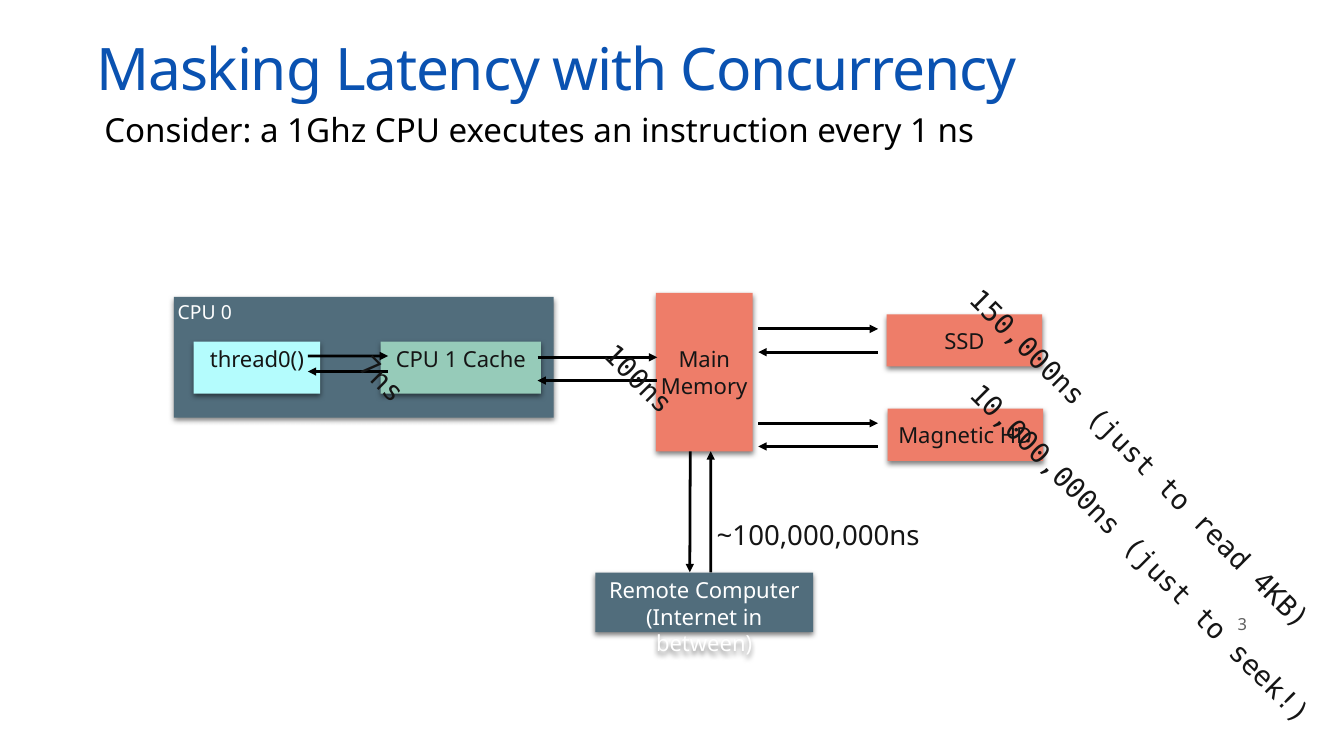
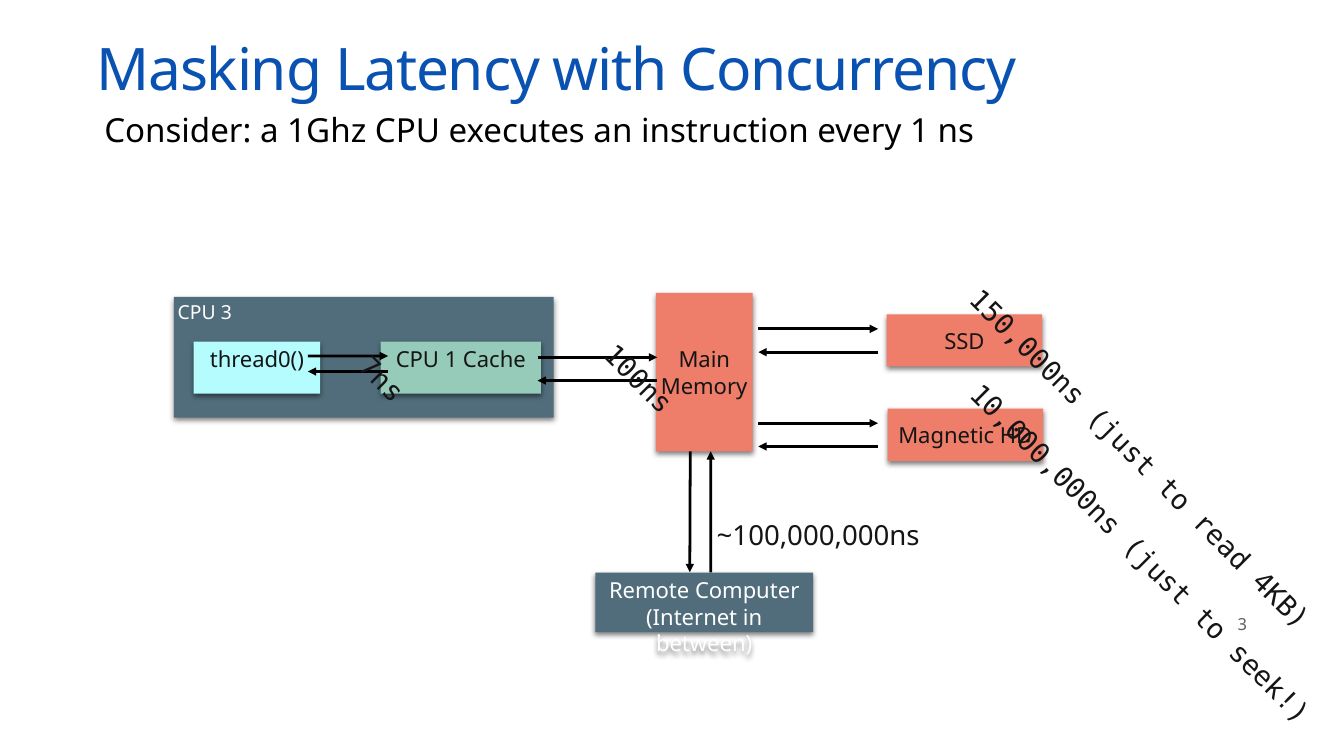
CPU 0: 0 -> 3
